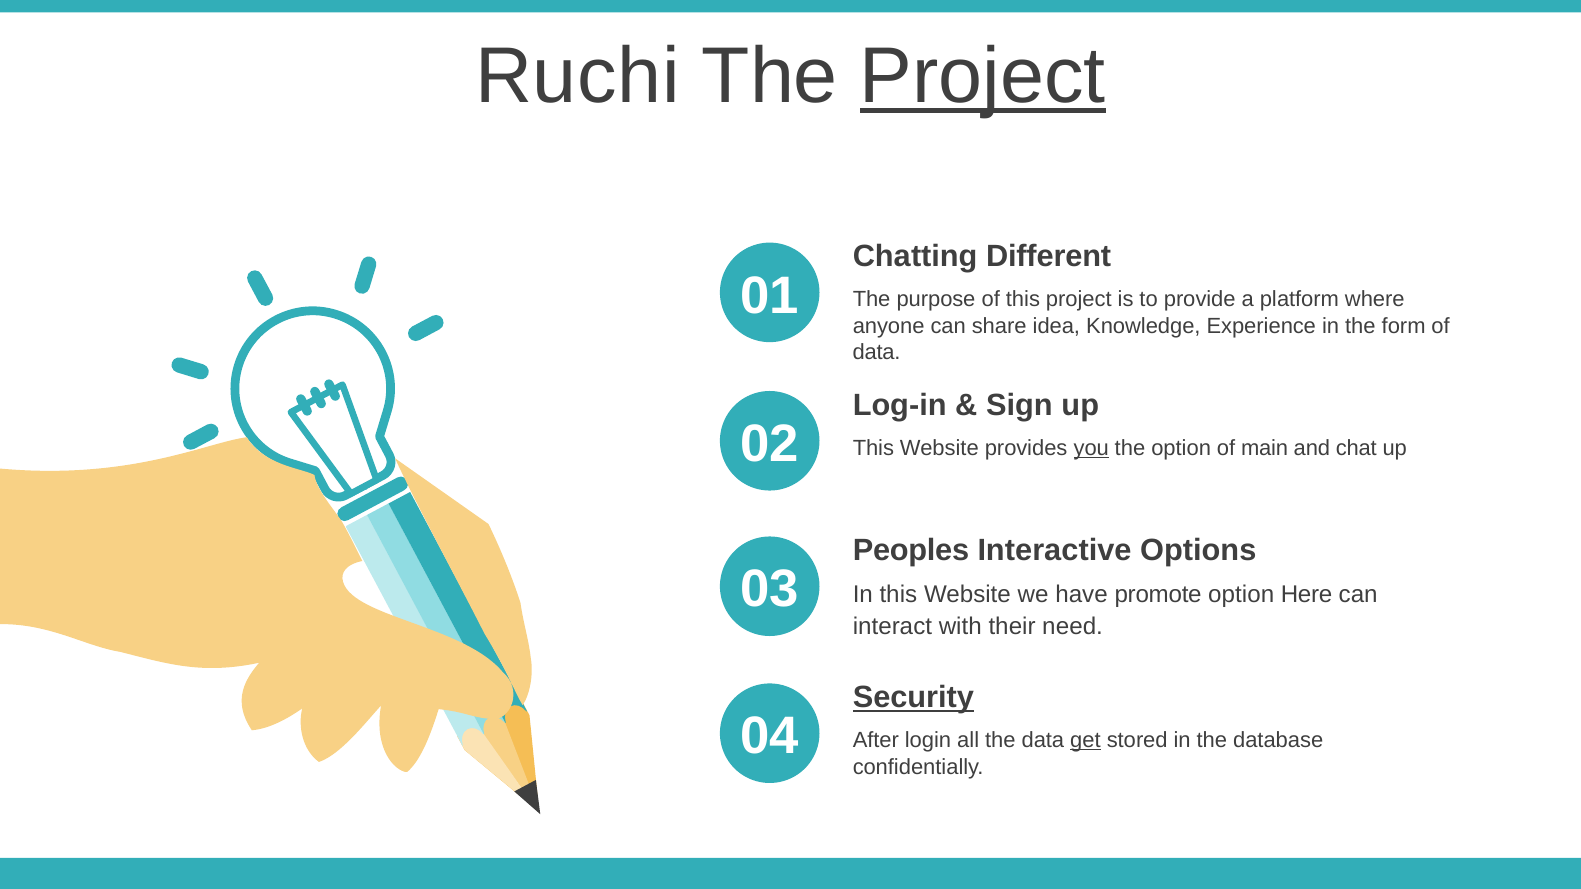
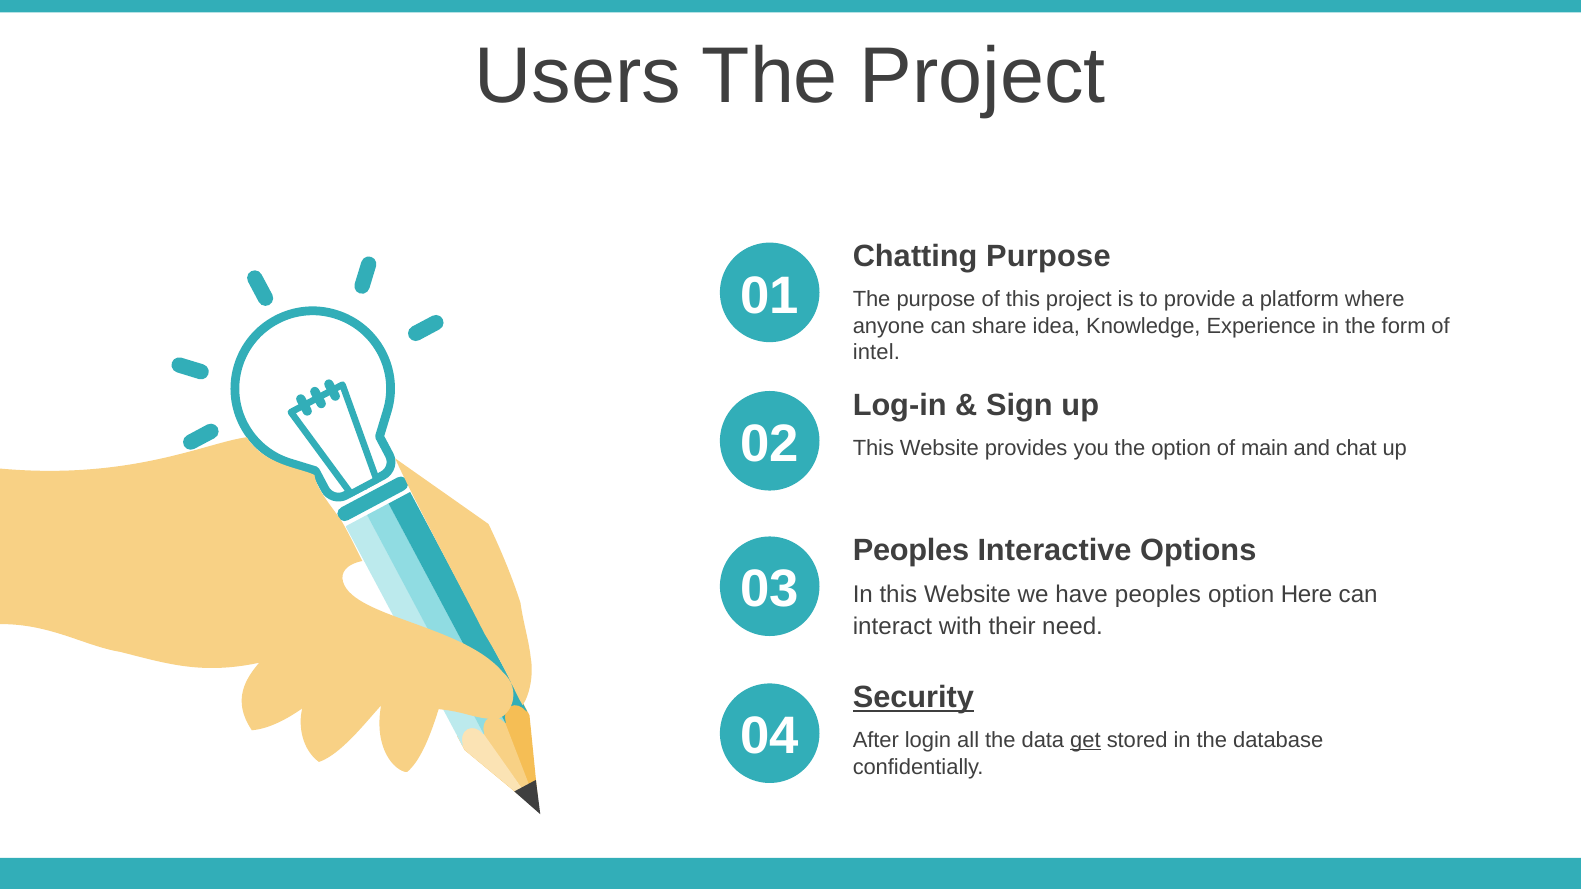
Ruchi: Ruchi -> Users
Project at (983, 77) underline: present -> none
Chatting Different: Different -> Purpose
data at (877, 352): data -> intel
you underline: present -> none
have promote: promote -> peoples
